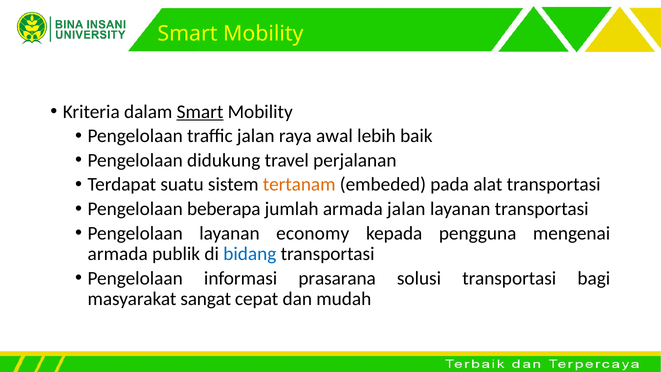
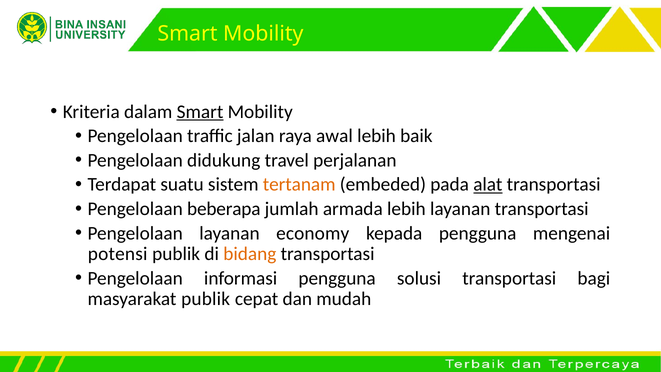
alat underline: none -> present
armada jalan: jalan -> lebih
armada at (118, 254): armada -> potensi
bidang colour: blue -> orange
informasi prasarana: prasarana -> pengguna
masyarakat sangat: sangat -> publik
